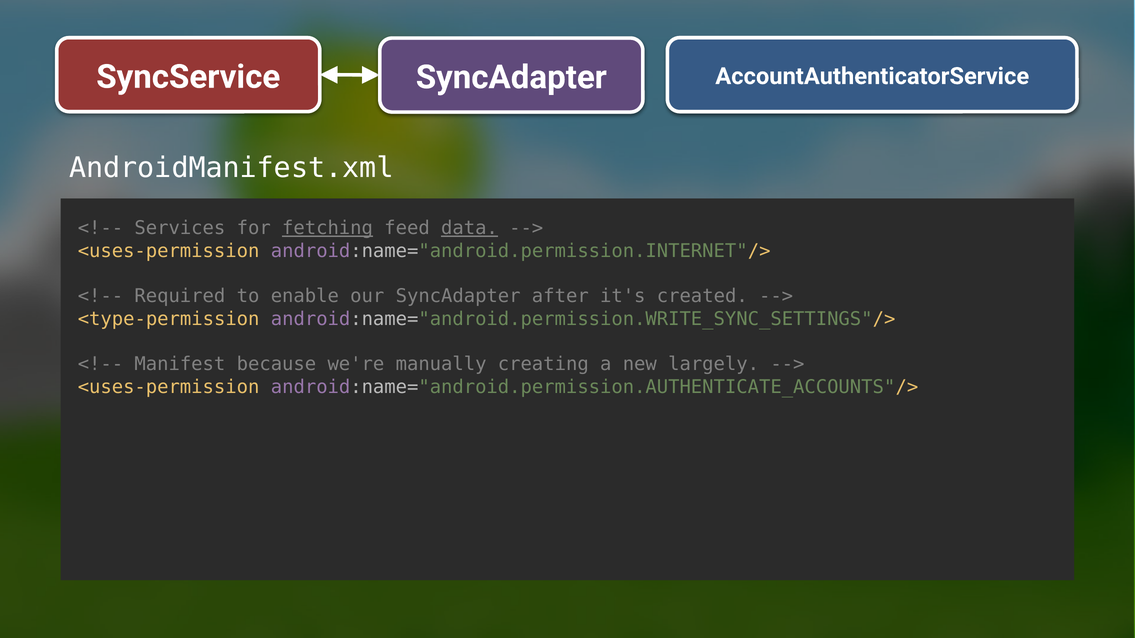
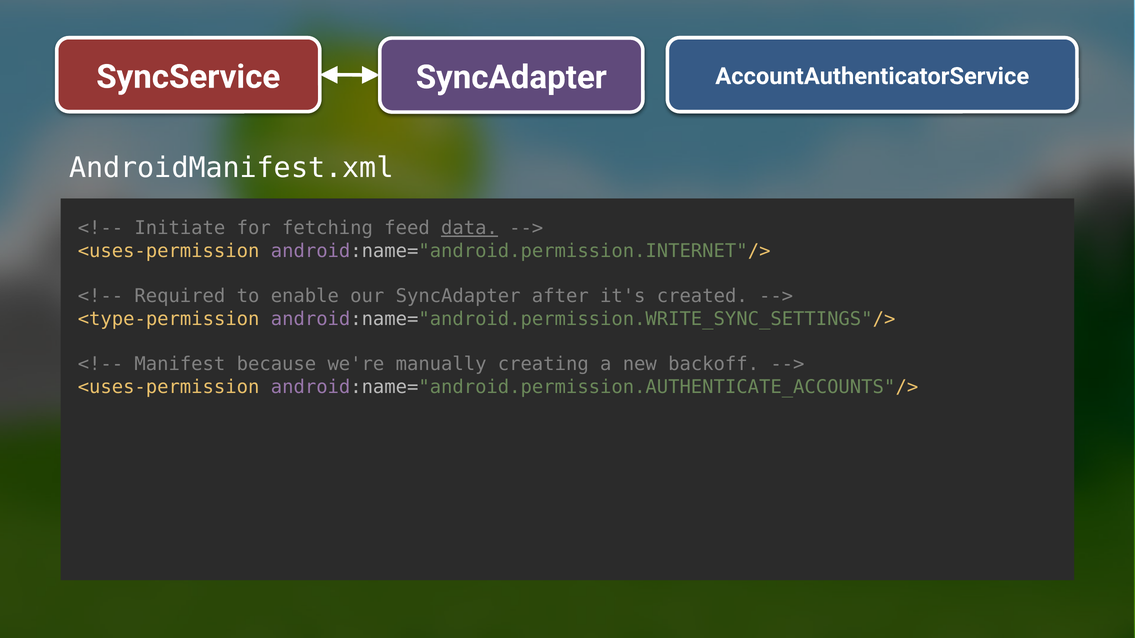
Services: Services -> Initiate
fetching underline: present -> none
largely: largely -> backoff
